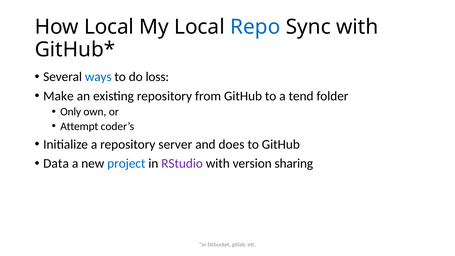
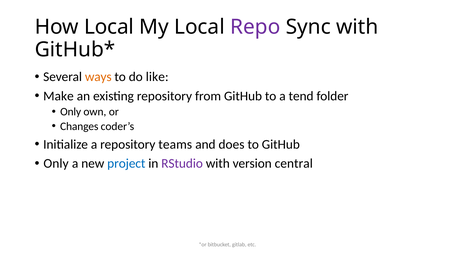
Repo colour: blue -> purple
ways colour: blue -> orange
loss: loss -> like
Attempt: Attempt -> Changes
server: server -> teams
Data at (56, 163): Data -> Only
sharing: sharing -> central
